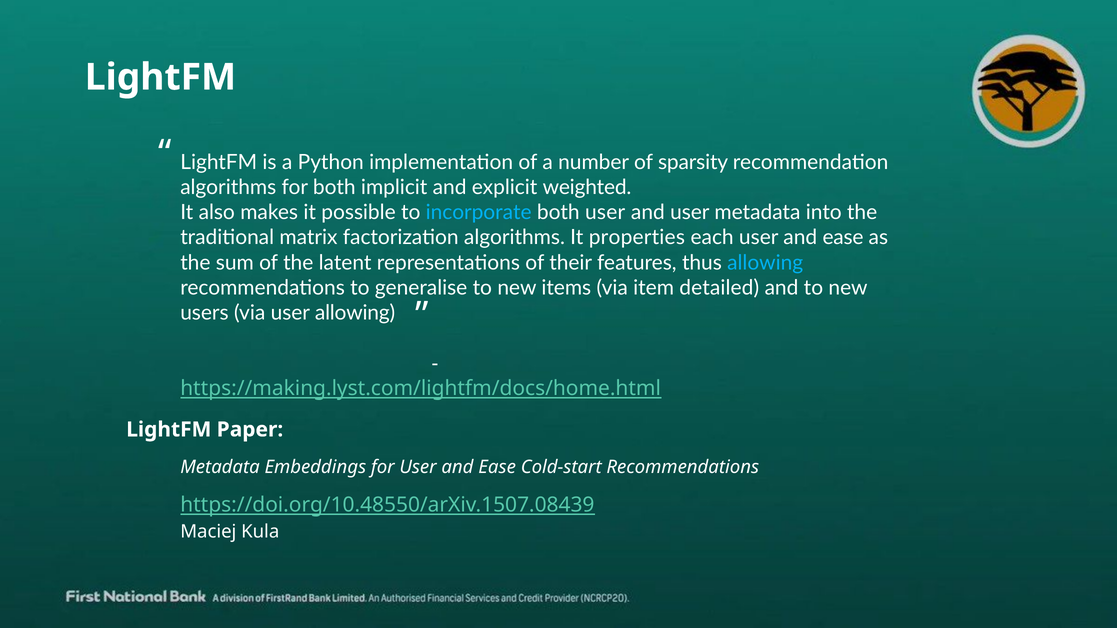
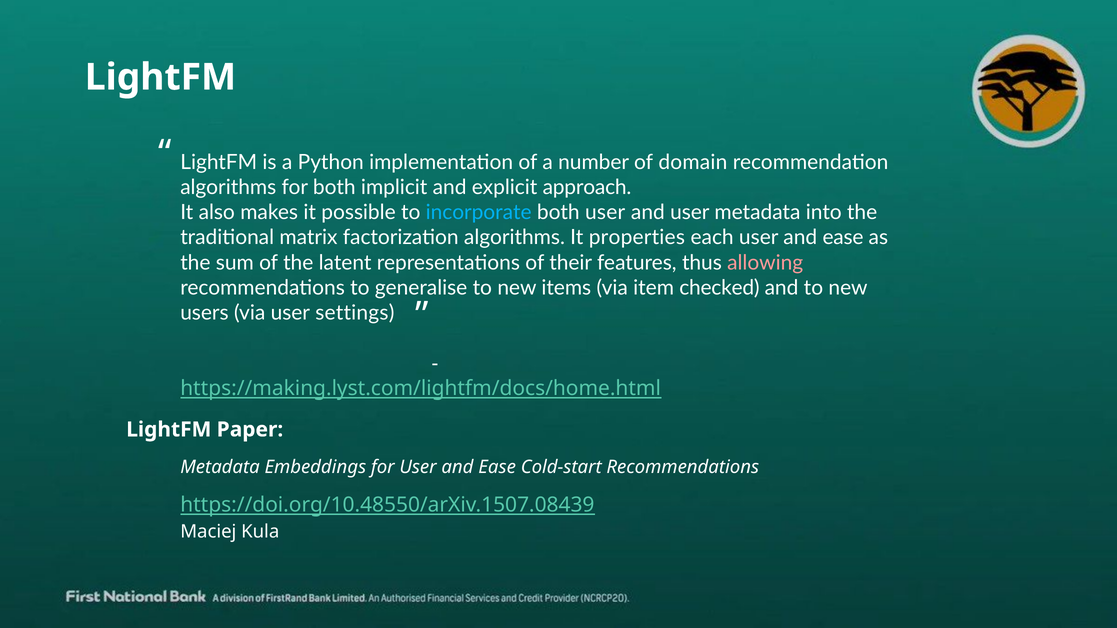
sparsity: sparsity -> domain
weighted: weighted -> approach
allowing at (765, 263) colour: light blue -> pink
detailed: detailed -> checked
user allowing: allowing -> settings
